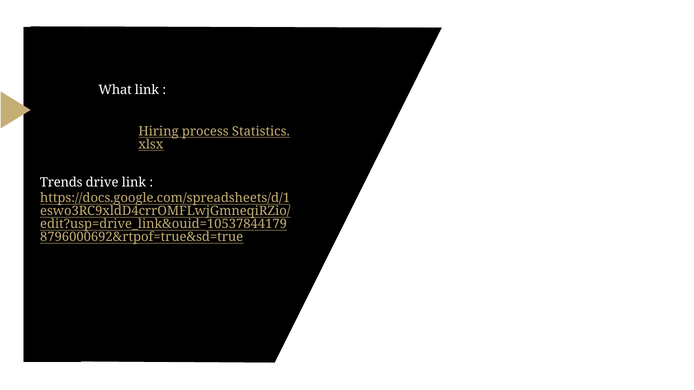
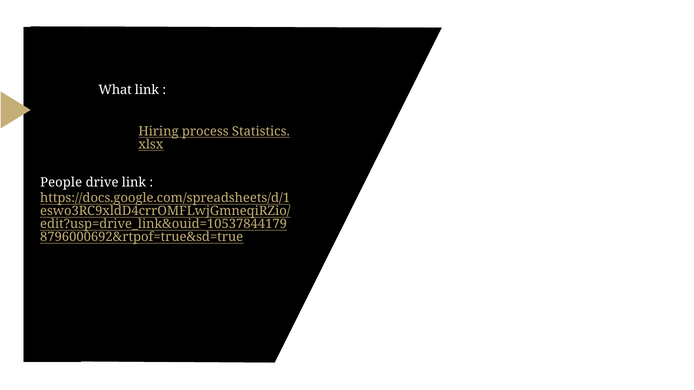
Trends: Trends -> People
